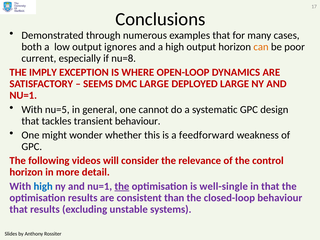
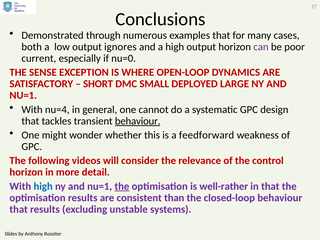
can colour: orange -> purple
nu=8: nu=8 -> nu=0
IMPLY: IMPLY -> SENSE
SEEMS: SEEMS -> SHORT
DMC LARGE: LARGE -> SMALL
nu=5: nu=5 -> nu=4
behaviour at (138, 121) underline: none -> present
well-single: well-single -> well-rather
